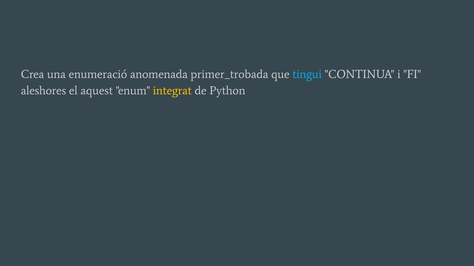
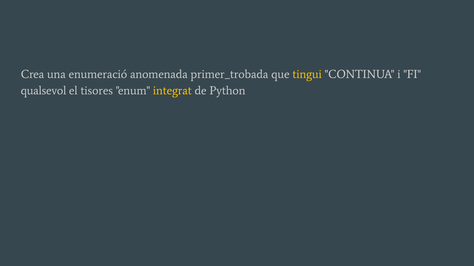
tingui colour: light blue -> yellow
aleshores: aleshores -> qualsevol
aquest: aquest -> tisores
